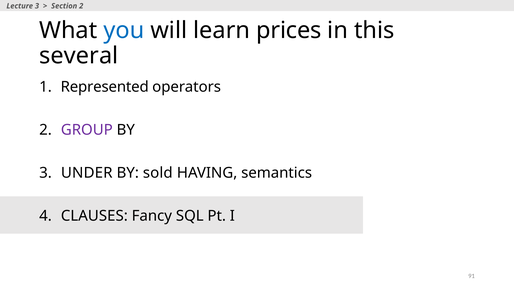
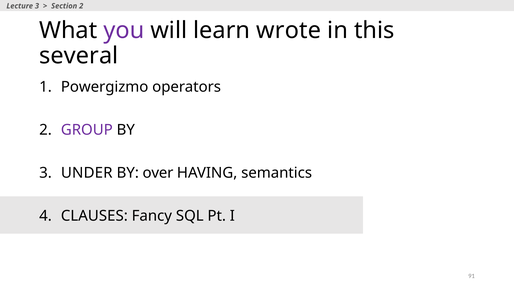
you colour: blue -> purple
prices: prices -> wrote
Represented: Represented -> Powergizmo
sold: sold -> over
